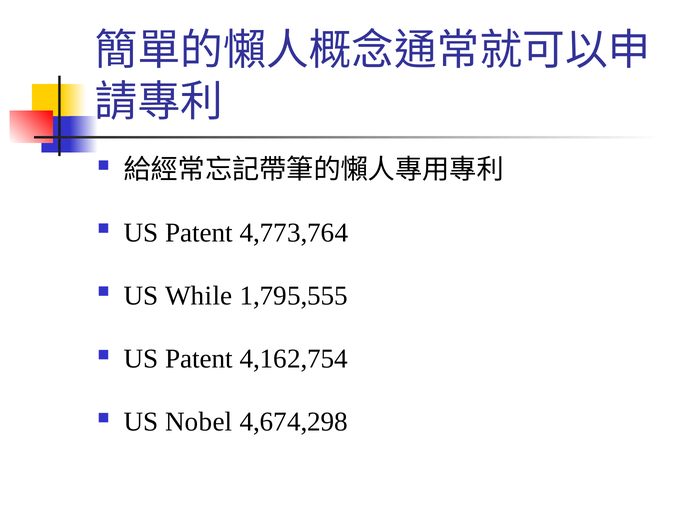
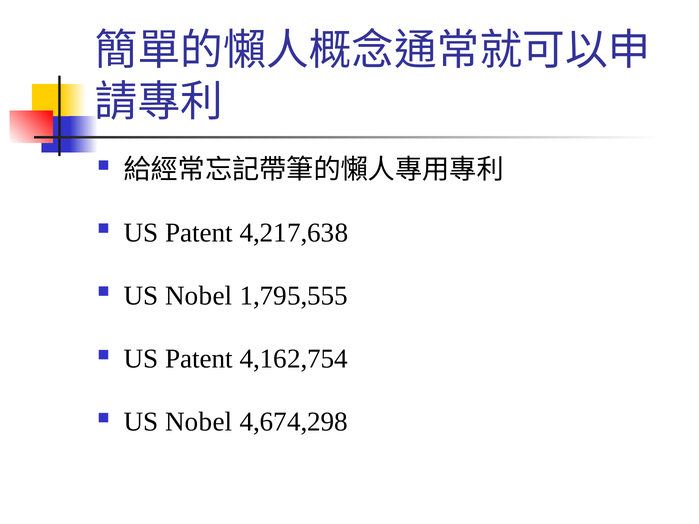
4,773,764: 4,773,764 -> 4,217,638
While at (199, 296): While -> Nobel
